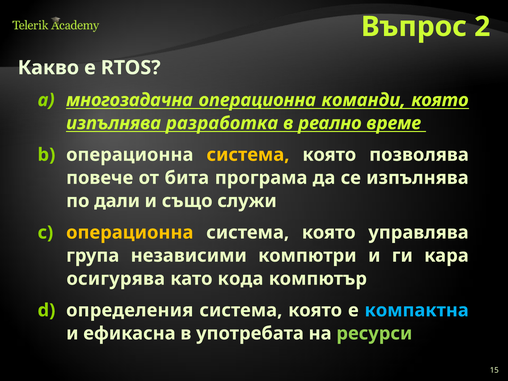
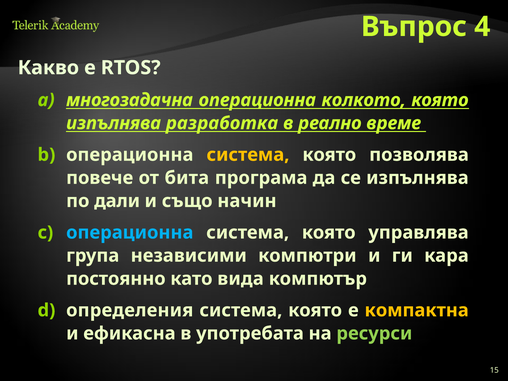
2: 2 -> 4
команди: команди -> колкото
служи: служи -> начин
операционна at (130, 233) colour: yellow -> light blue
осигурява: осигурява -> постоянно
кода: кода -> вида
компактна colour: light blue -> yellow
